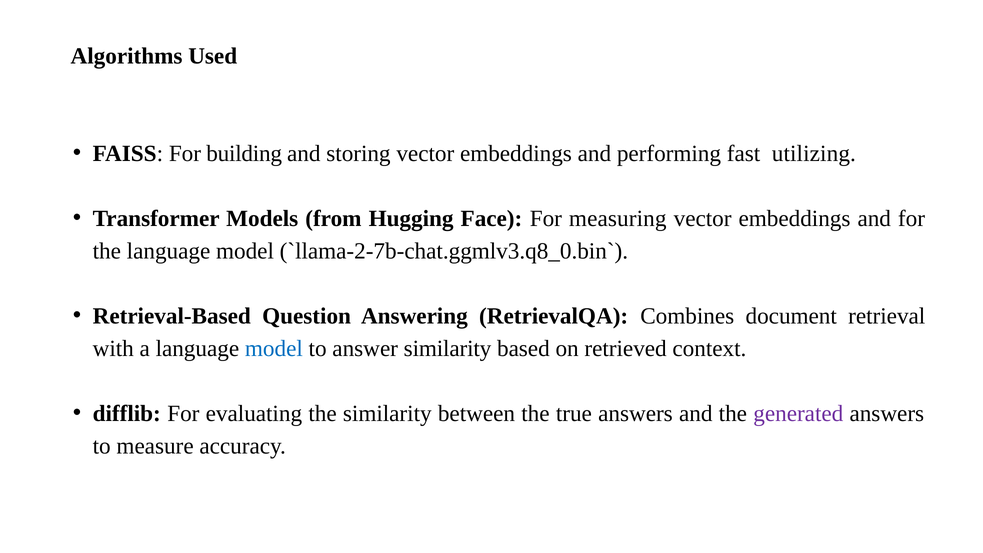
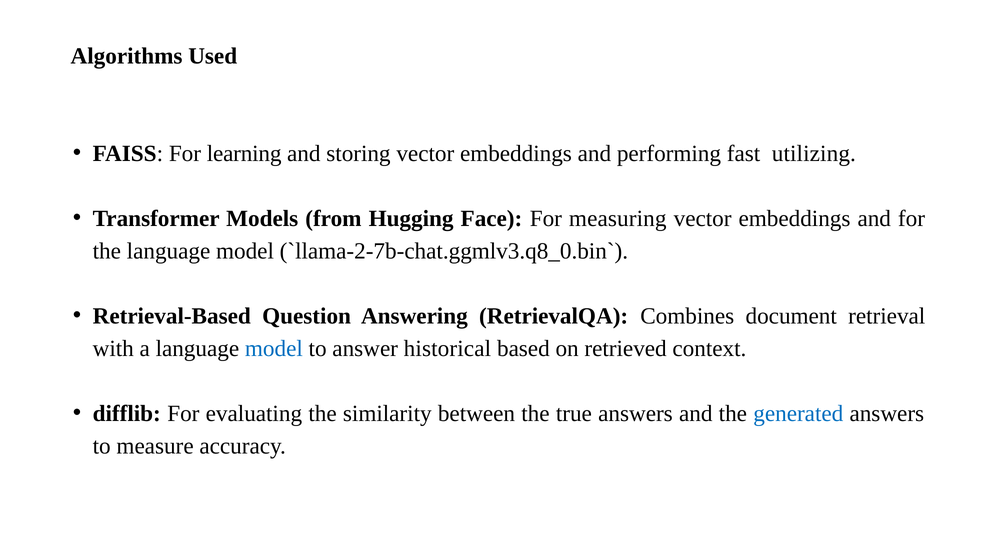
building: building -> learning
answer similarity: similarity -> historical
generated colour: purple -> blue
